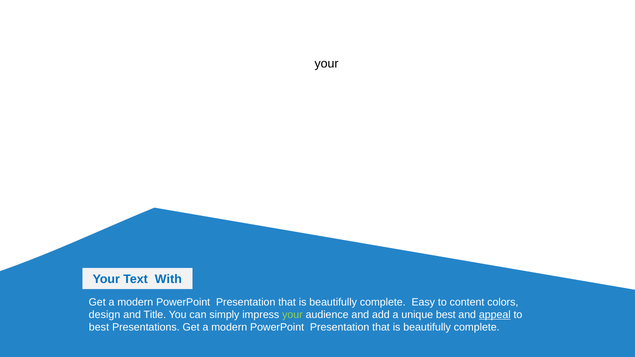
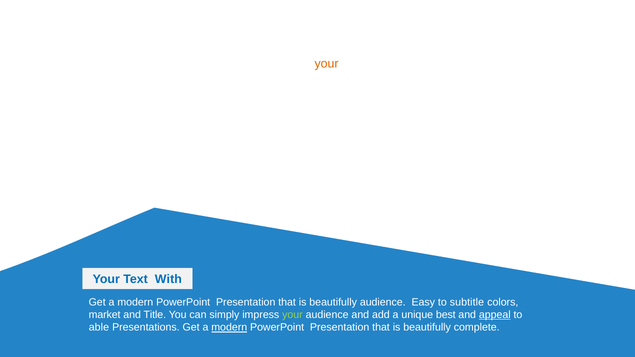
your at (327, 63) colour: black -> orange
complete at (383, 302): complete -> audience
to content: content -> subtitle
design: design -> market
best at (99, 328): best -> able
modern at (229, 328) underline: none -> present
